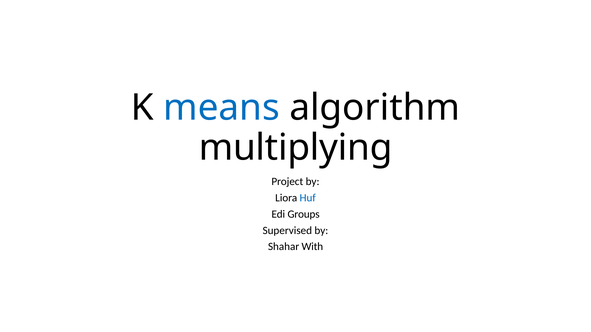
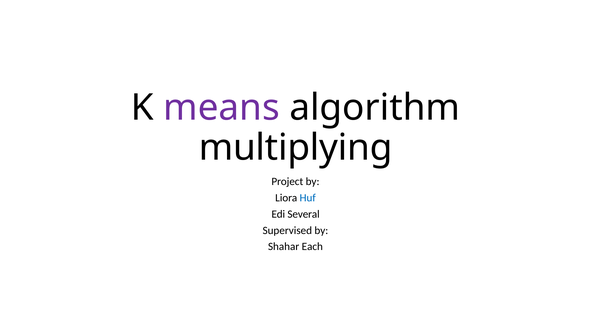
means colour: blue -> purple
Groups: Groups -> Several
With: With -> Each
